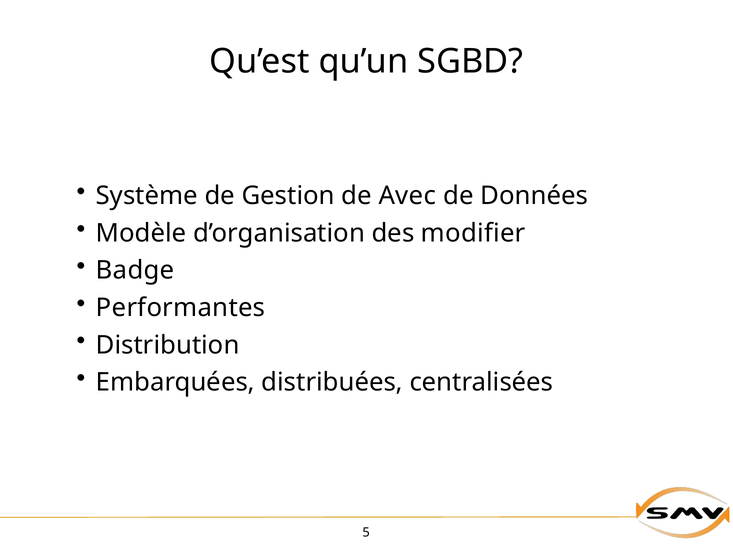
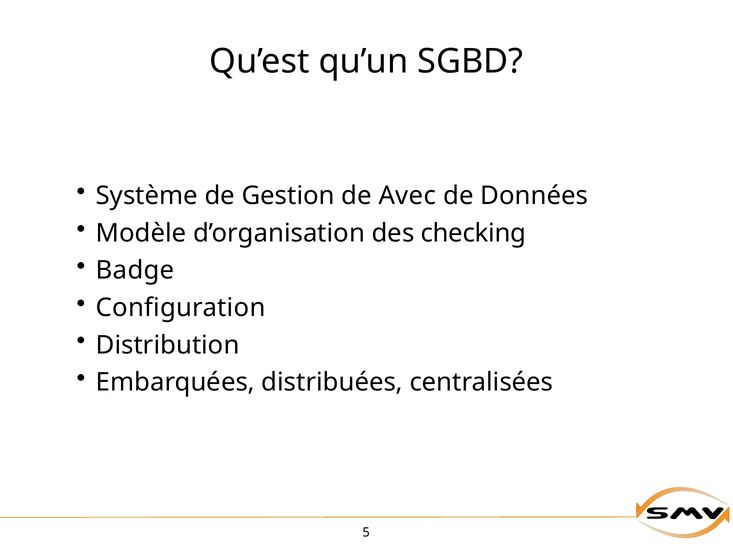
modifier: modifier -> checking
Performantes: Performantes -> Configuration
